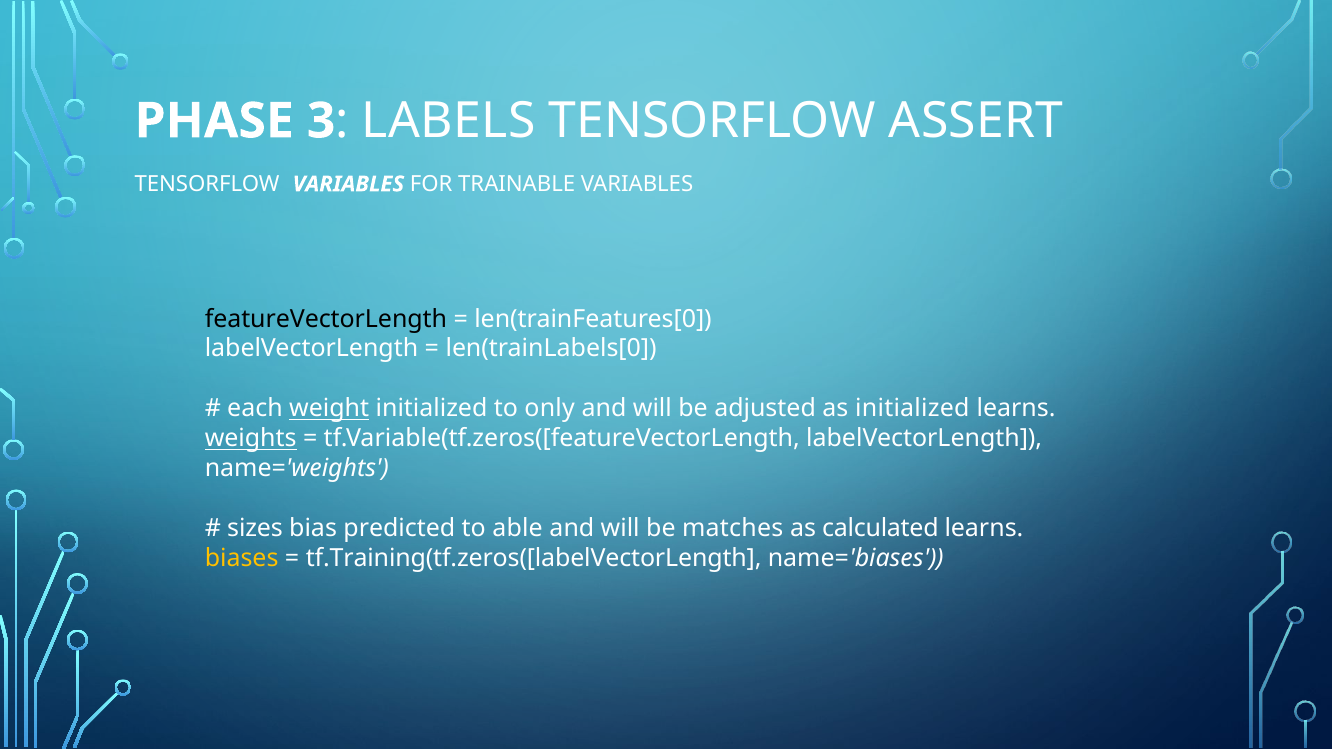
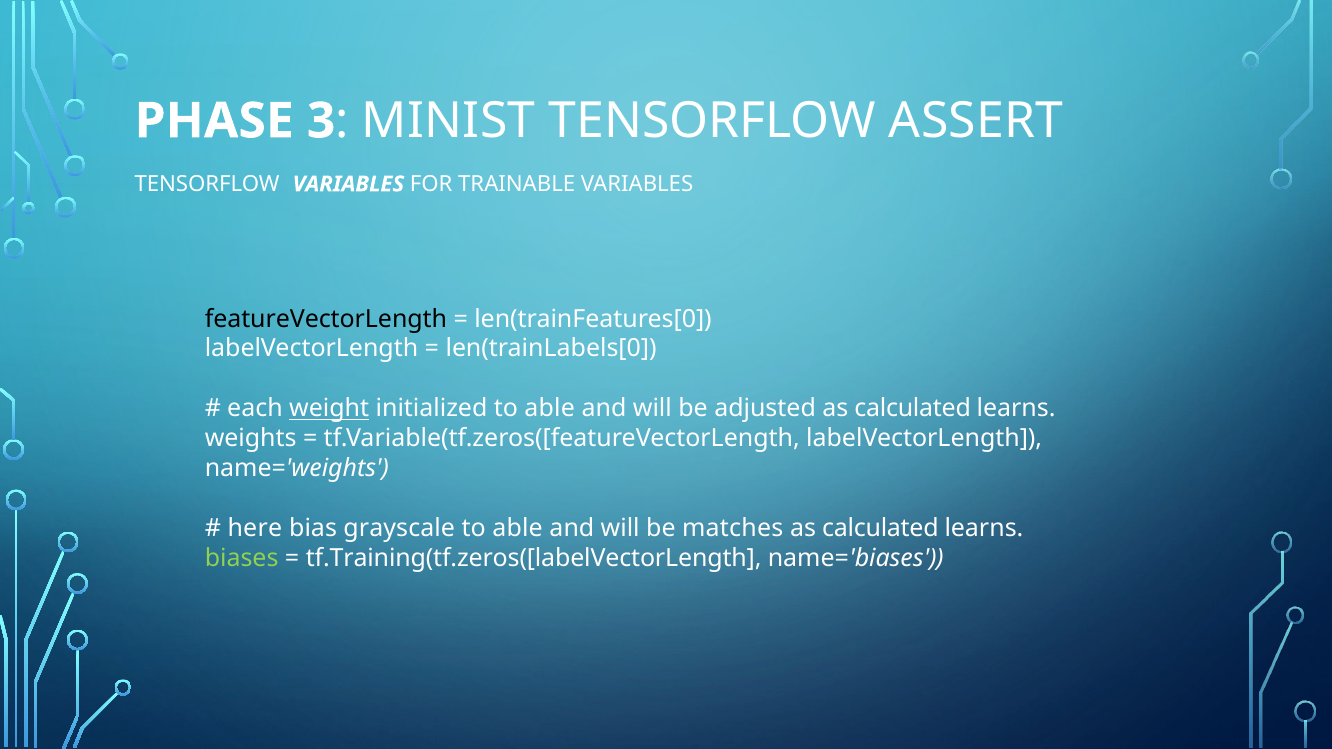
LABELS: LABELS -> MINIST
initialized to only: only -> able
adjusted as initialized: initialized -> calculated
weights underline: present -> none
sizes: sizes -> here
predicted: predicted -> grayscale
biases colour: yellow -> light green
